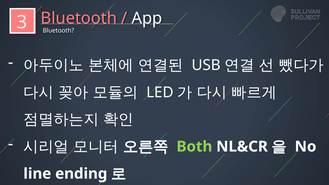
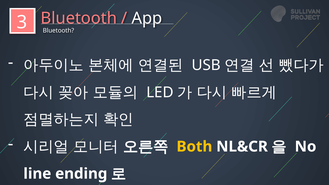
Both colour: light green -> yellow
